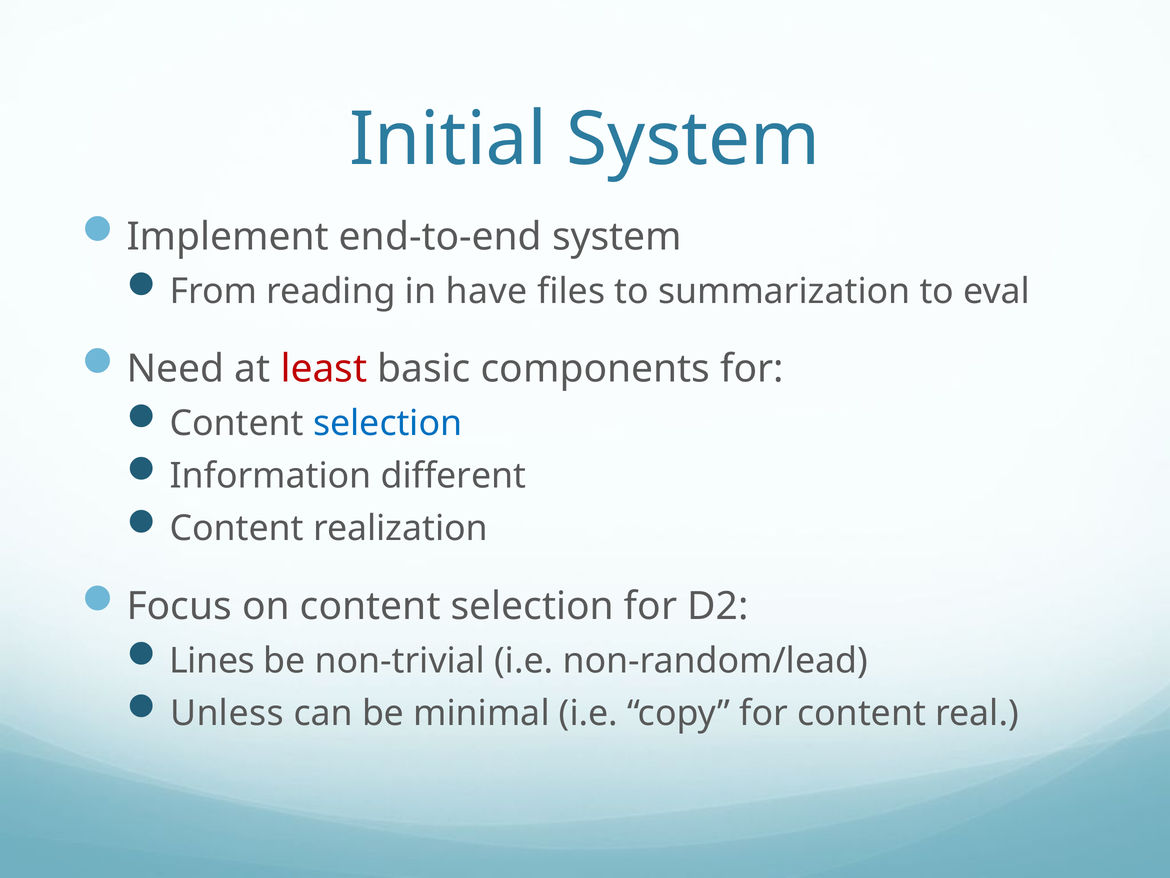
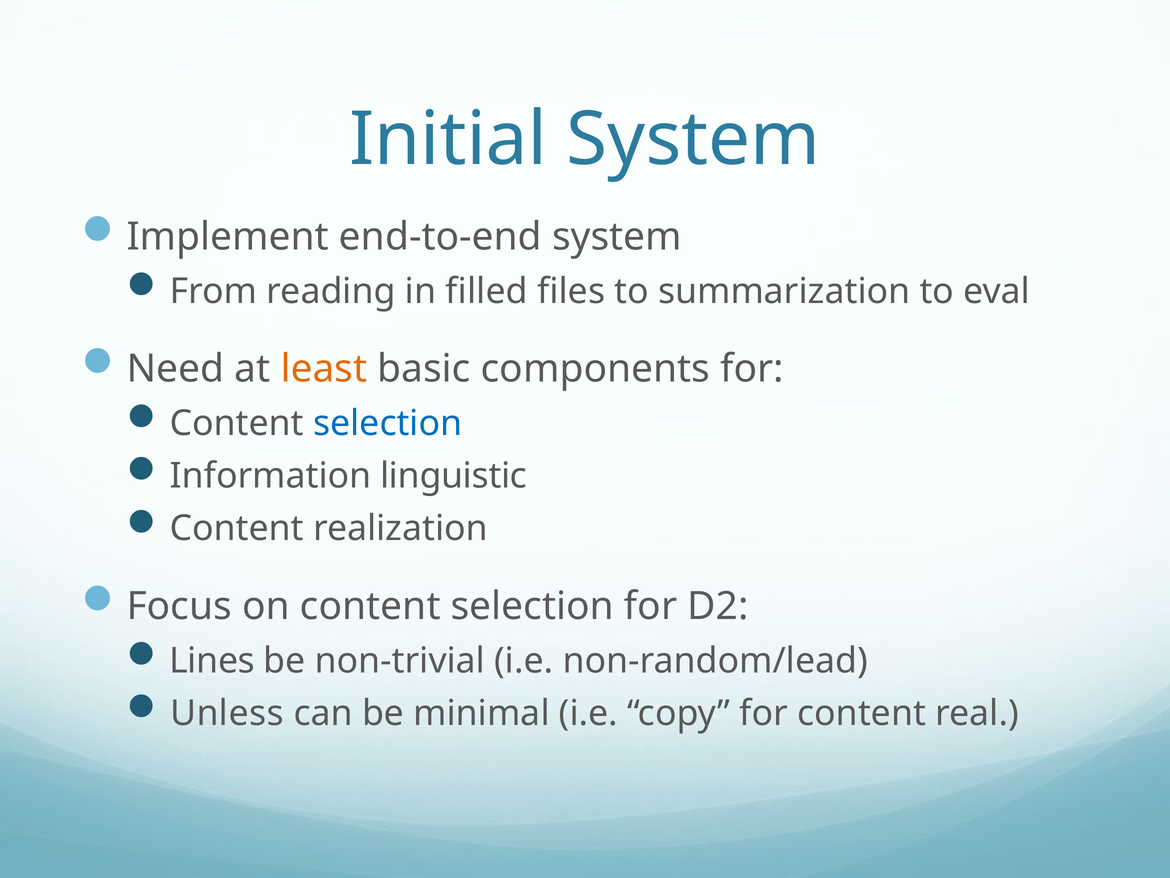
have: have -> filled
least colour: red -> orange
different: different -> linguistic
